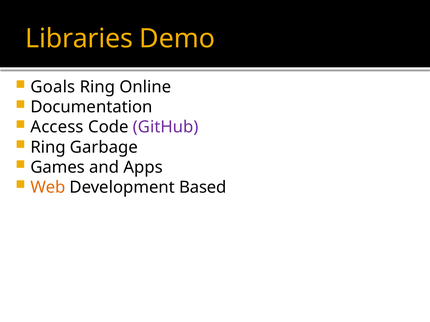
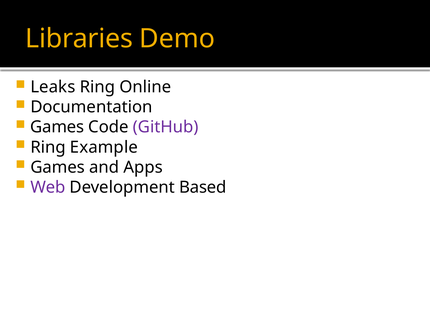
Goals: Goals -> Leaks
Access at (57, 127): Access -> Games
Garbage: Garbage -> Example
Web colour: orange -> purple
